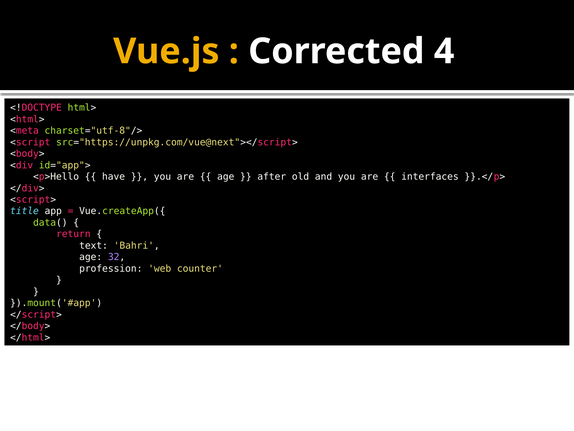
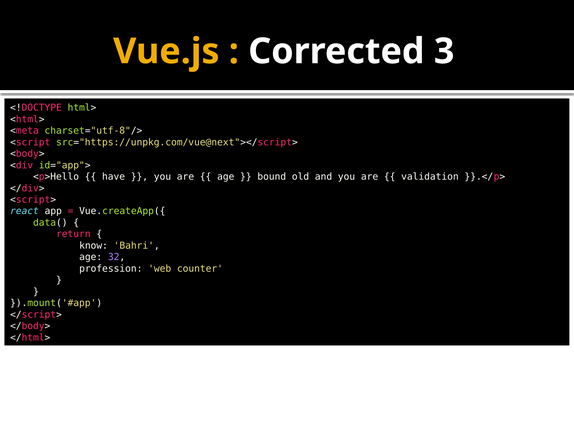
4: 4 -> 3
after: after -> bound
interfaces: interfaces -> validation
title: title -> react
text: text -> know
